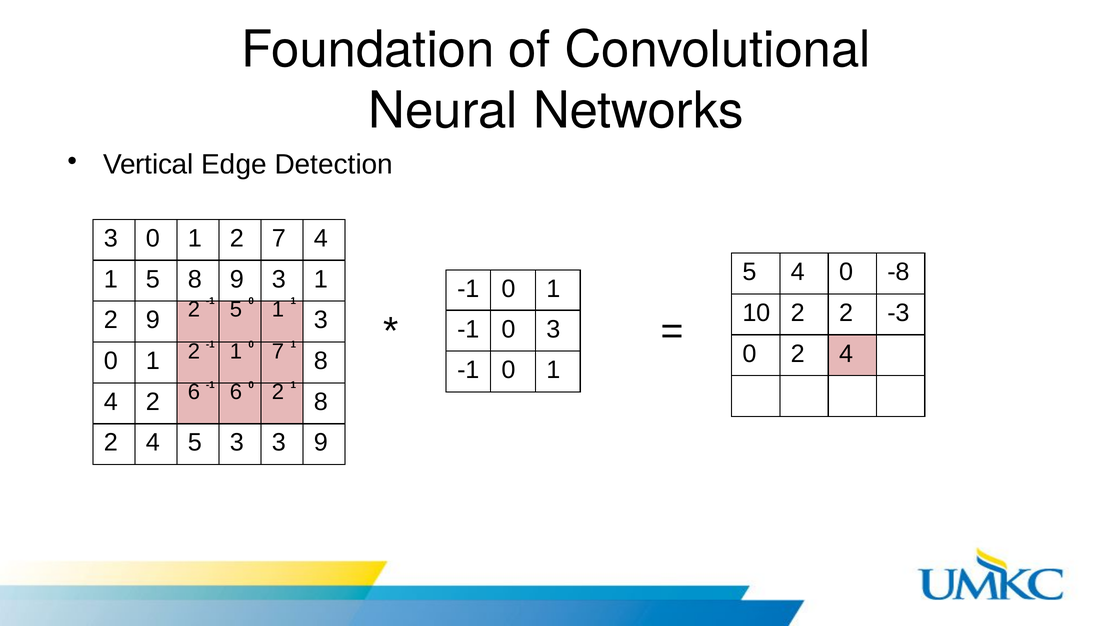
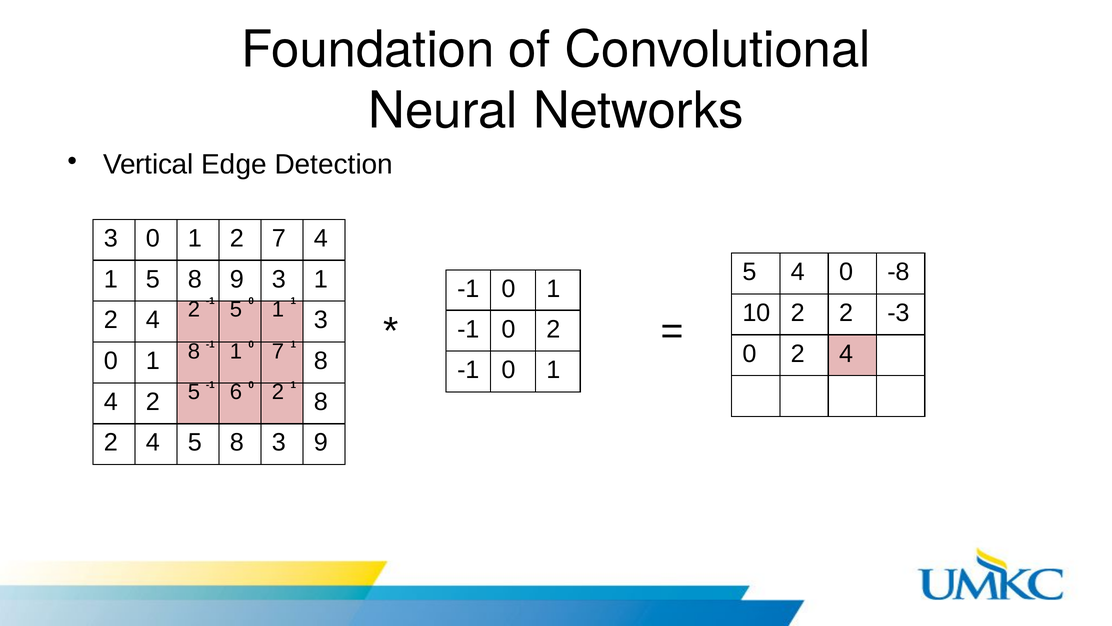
9 at (153, 320): 9 -> 4
-1 0 3: 3 -> 2
2 at (194, 351): 2 -> 8
2 6: 6 -> 5
4 5 3: 3 -> 8
